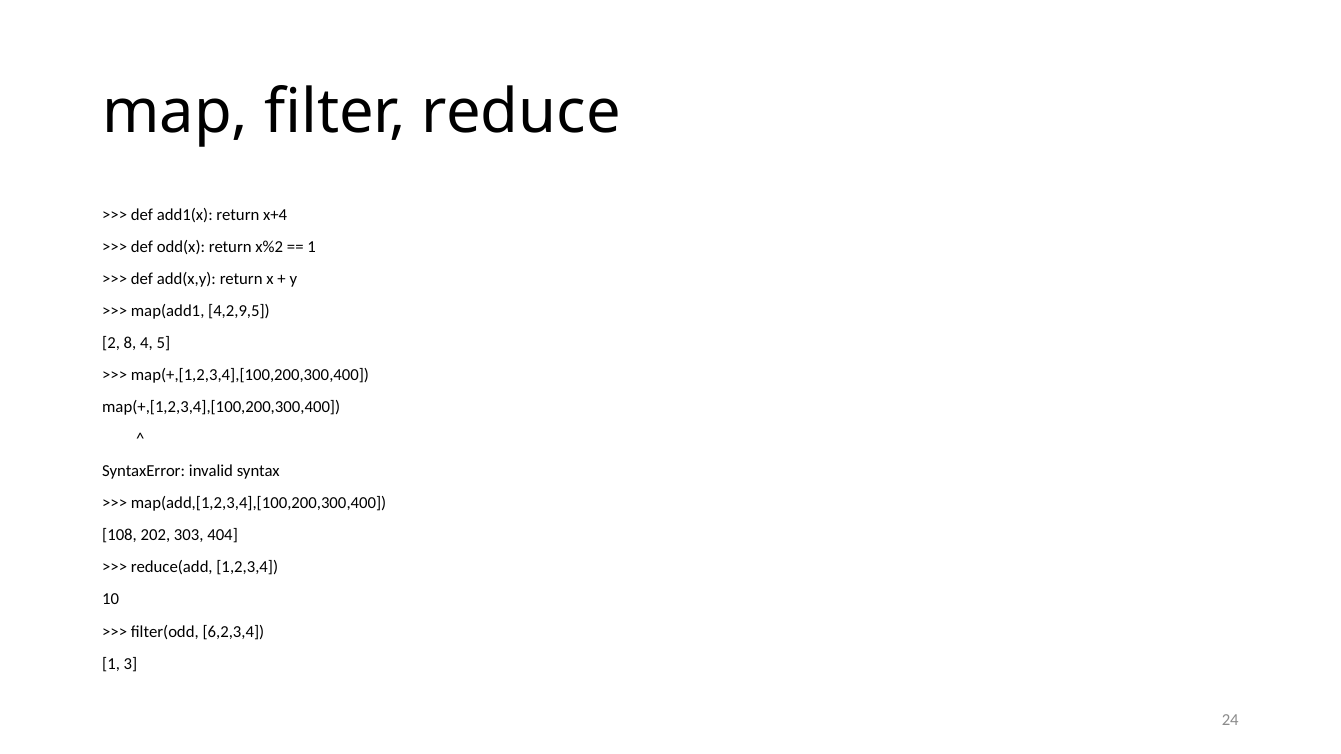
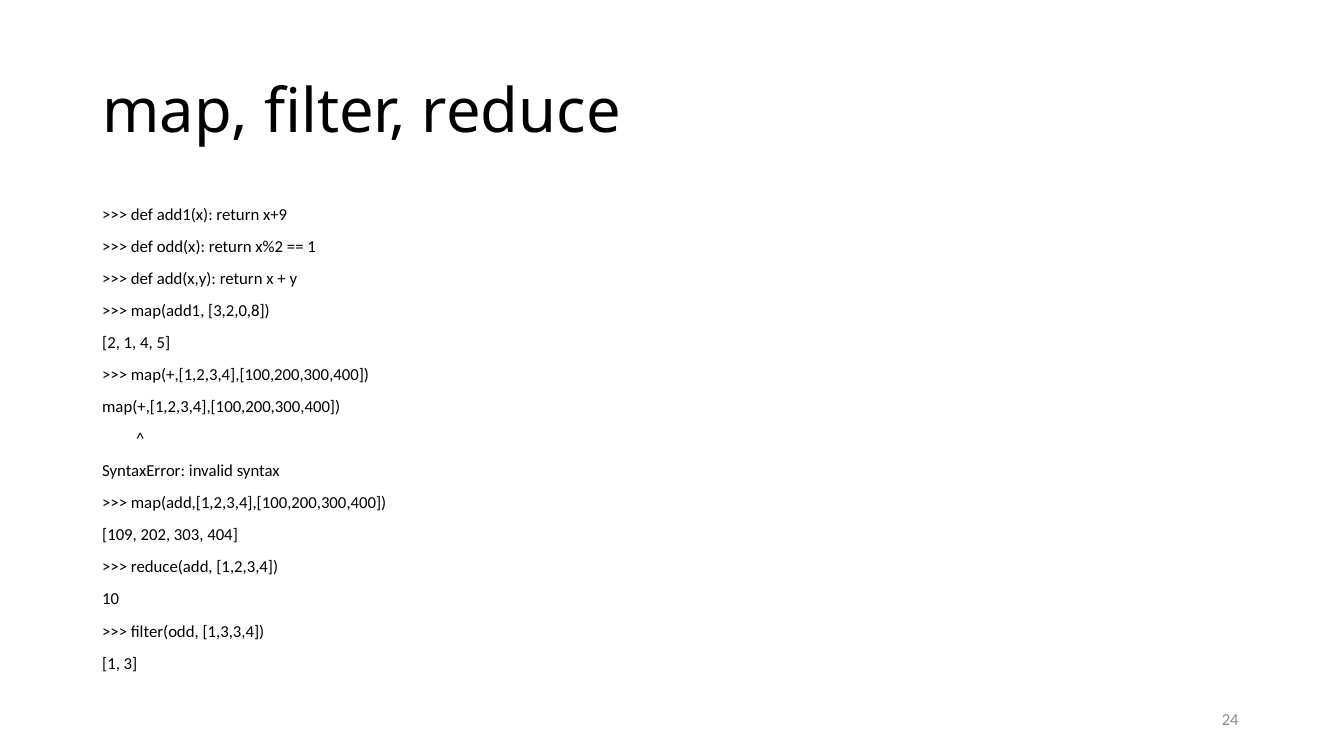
x+4: x+4 -> x+9
4,2,9,5: 4,2,9,5 -> 3,2,0,8
2 8: 8 -> 1
108: 108 -> 109
6,2,3,4: 6,2,3,4 -> 1,3,3,4
